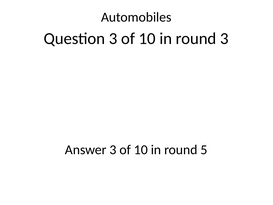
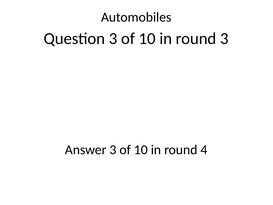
5: 5 -> 4
